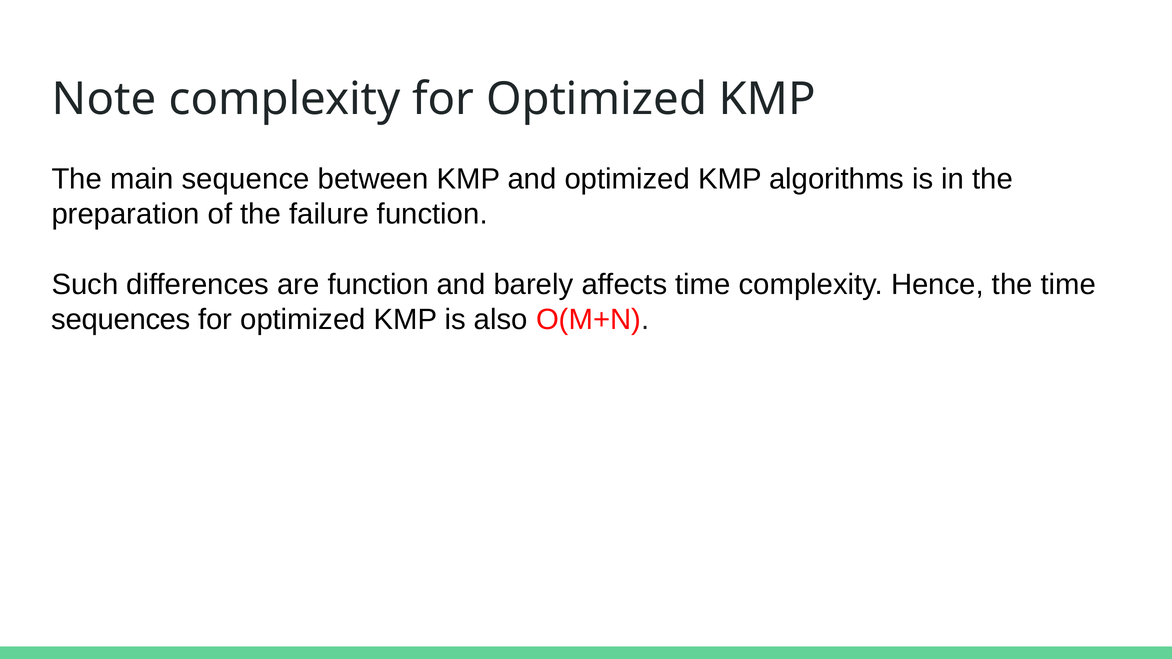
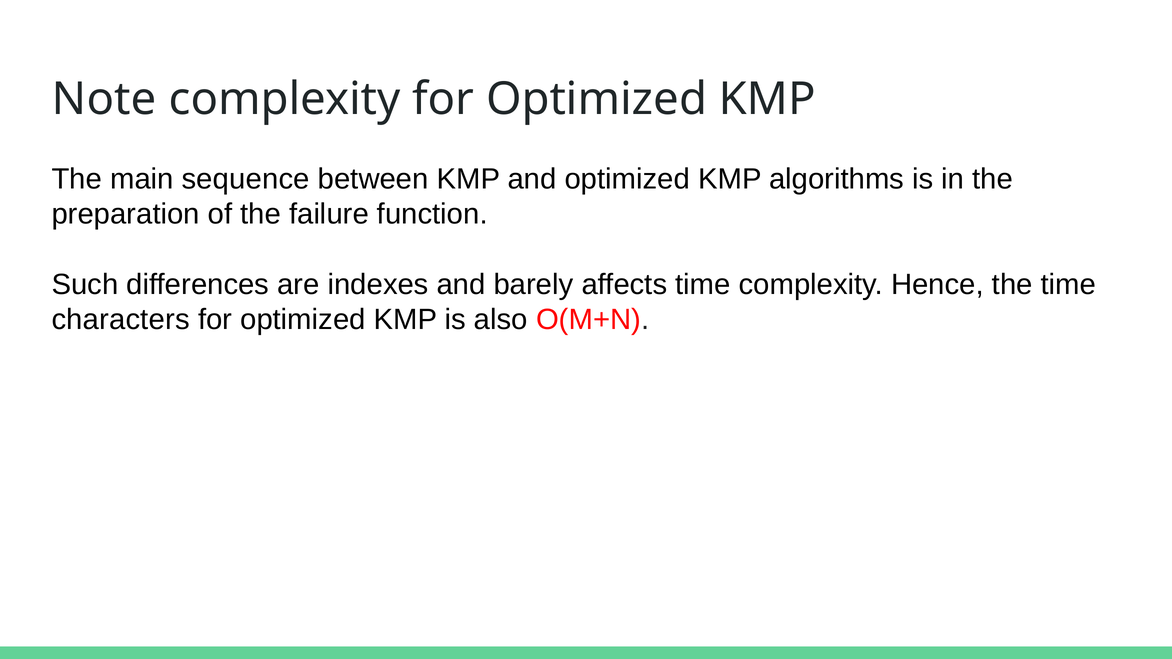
are function: function -> indexes
sequences: sequences -> characters
